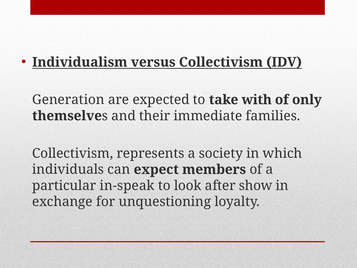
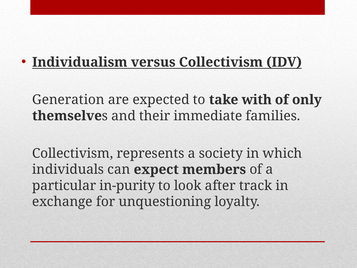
in-speak: in-speak -> in-purity
show: show -> track
